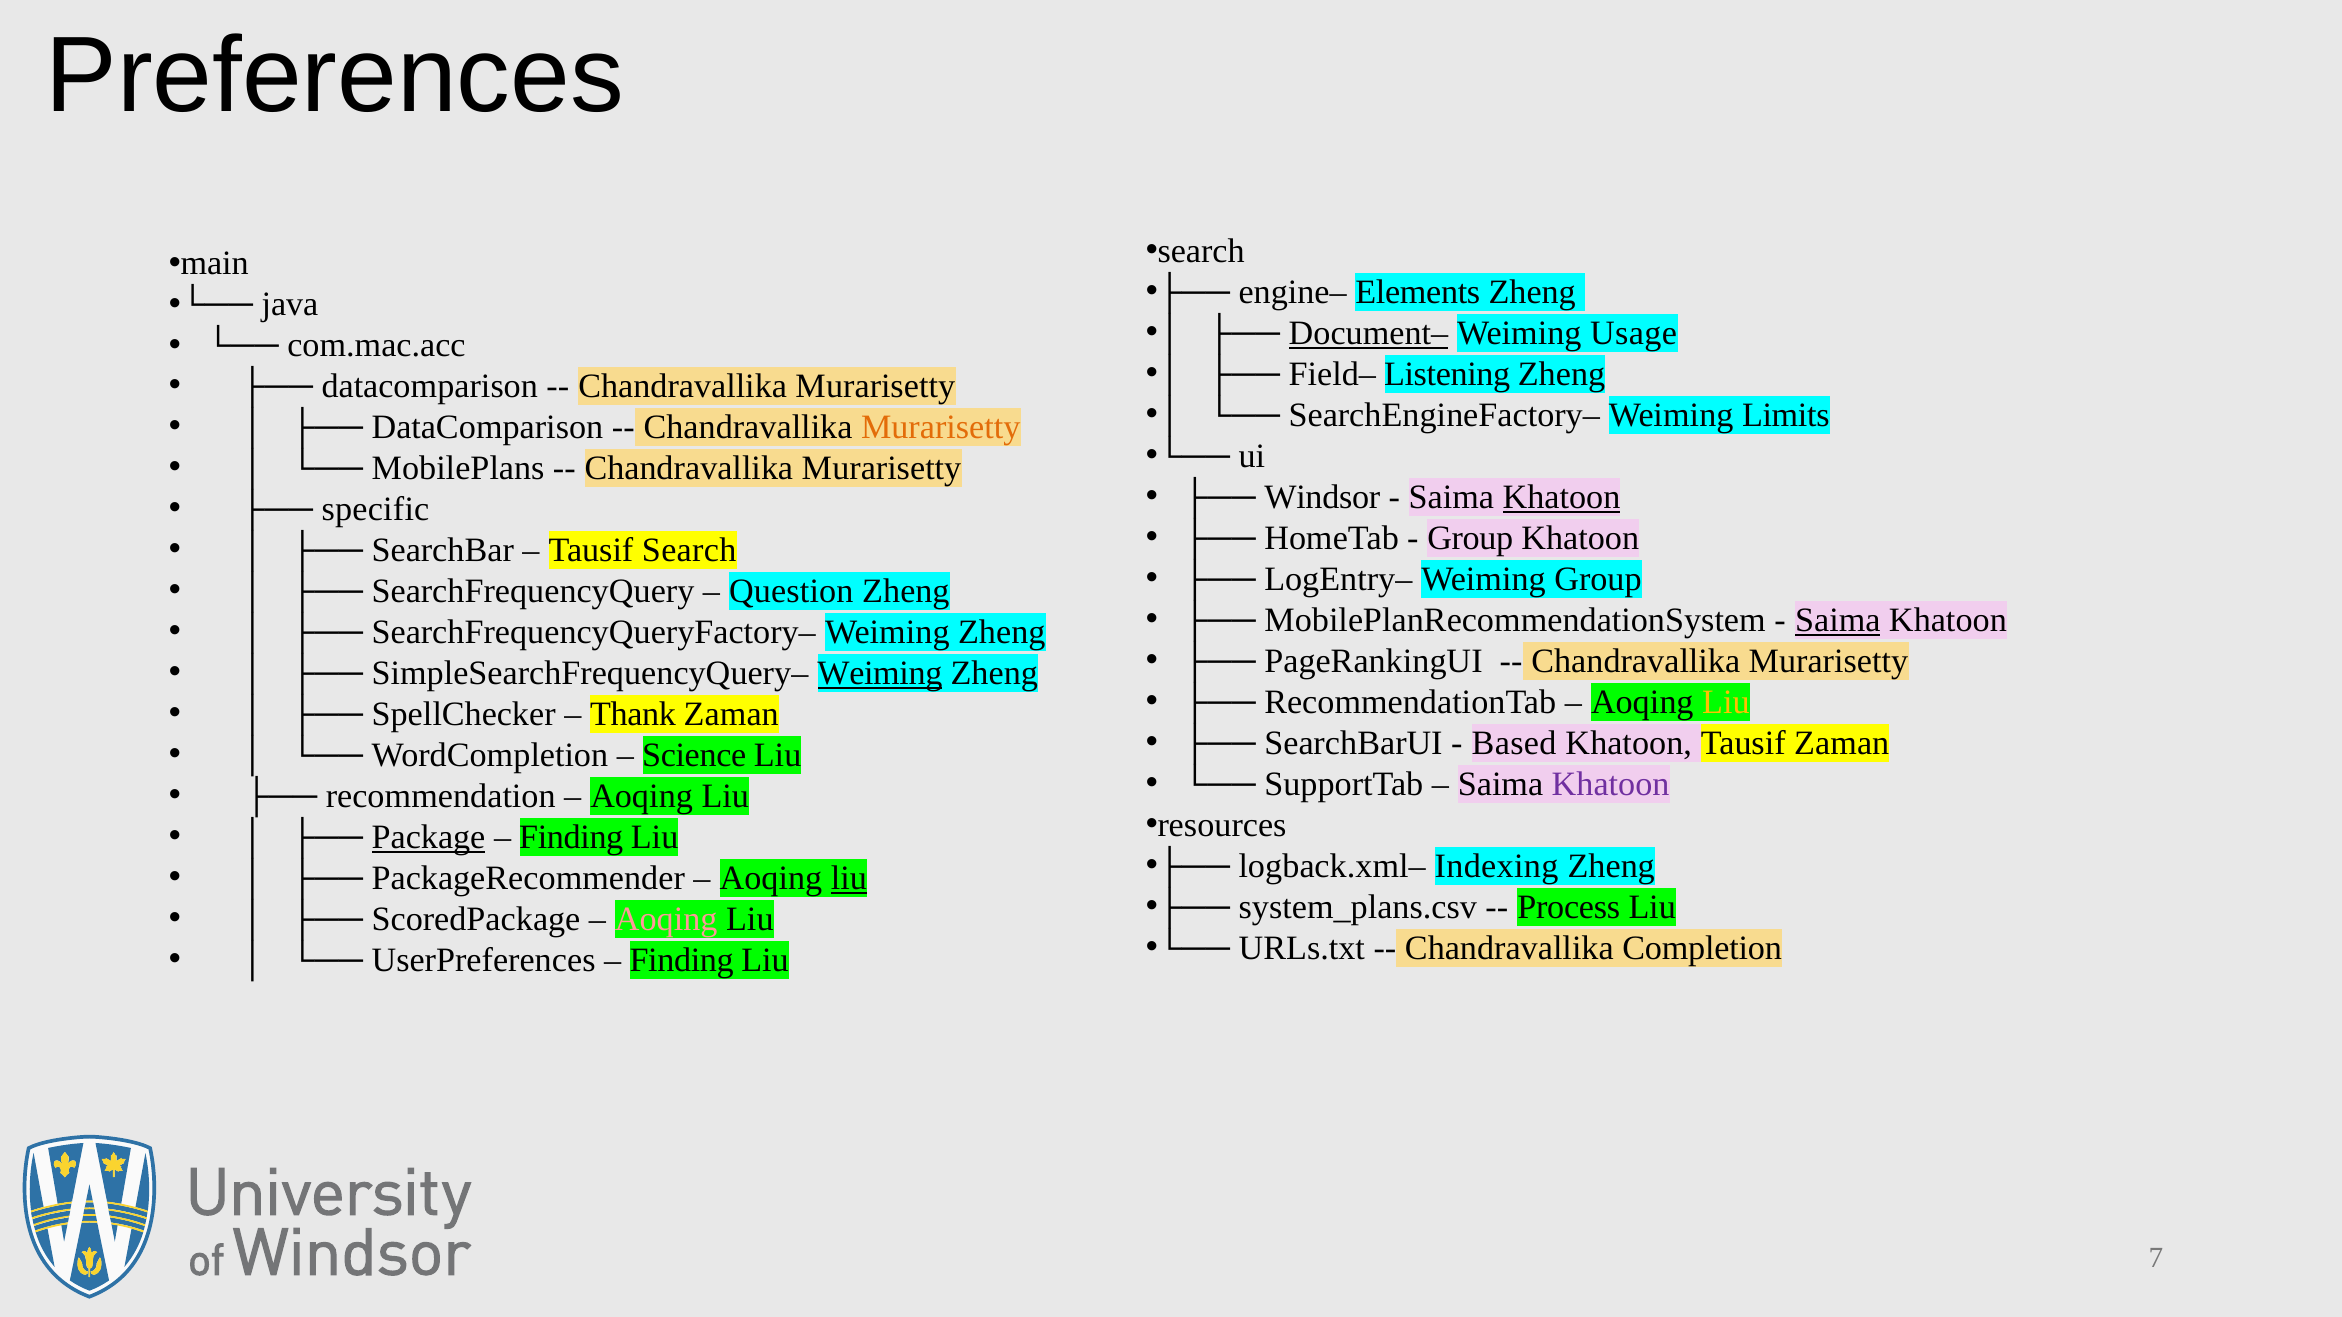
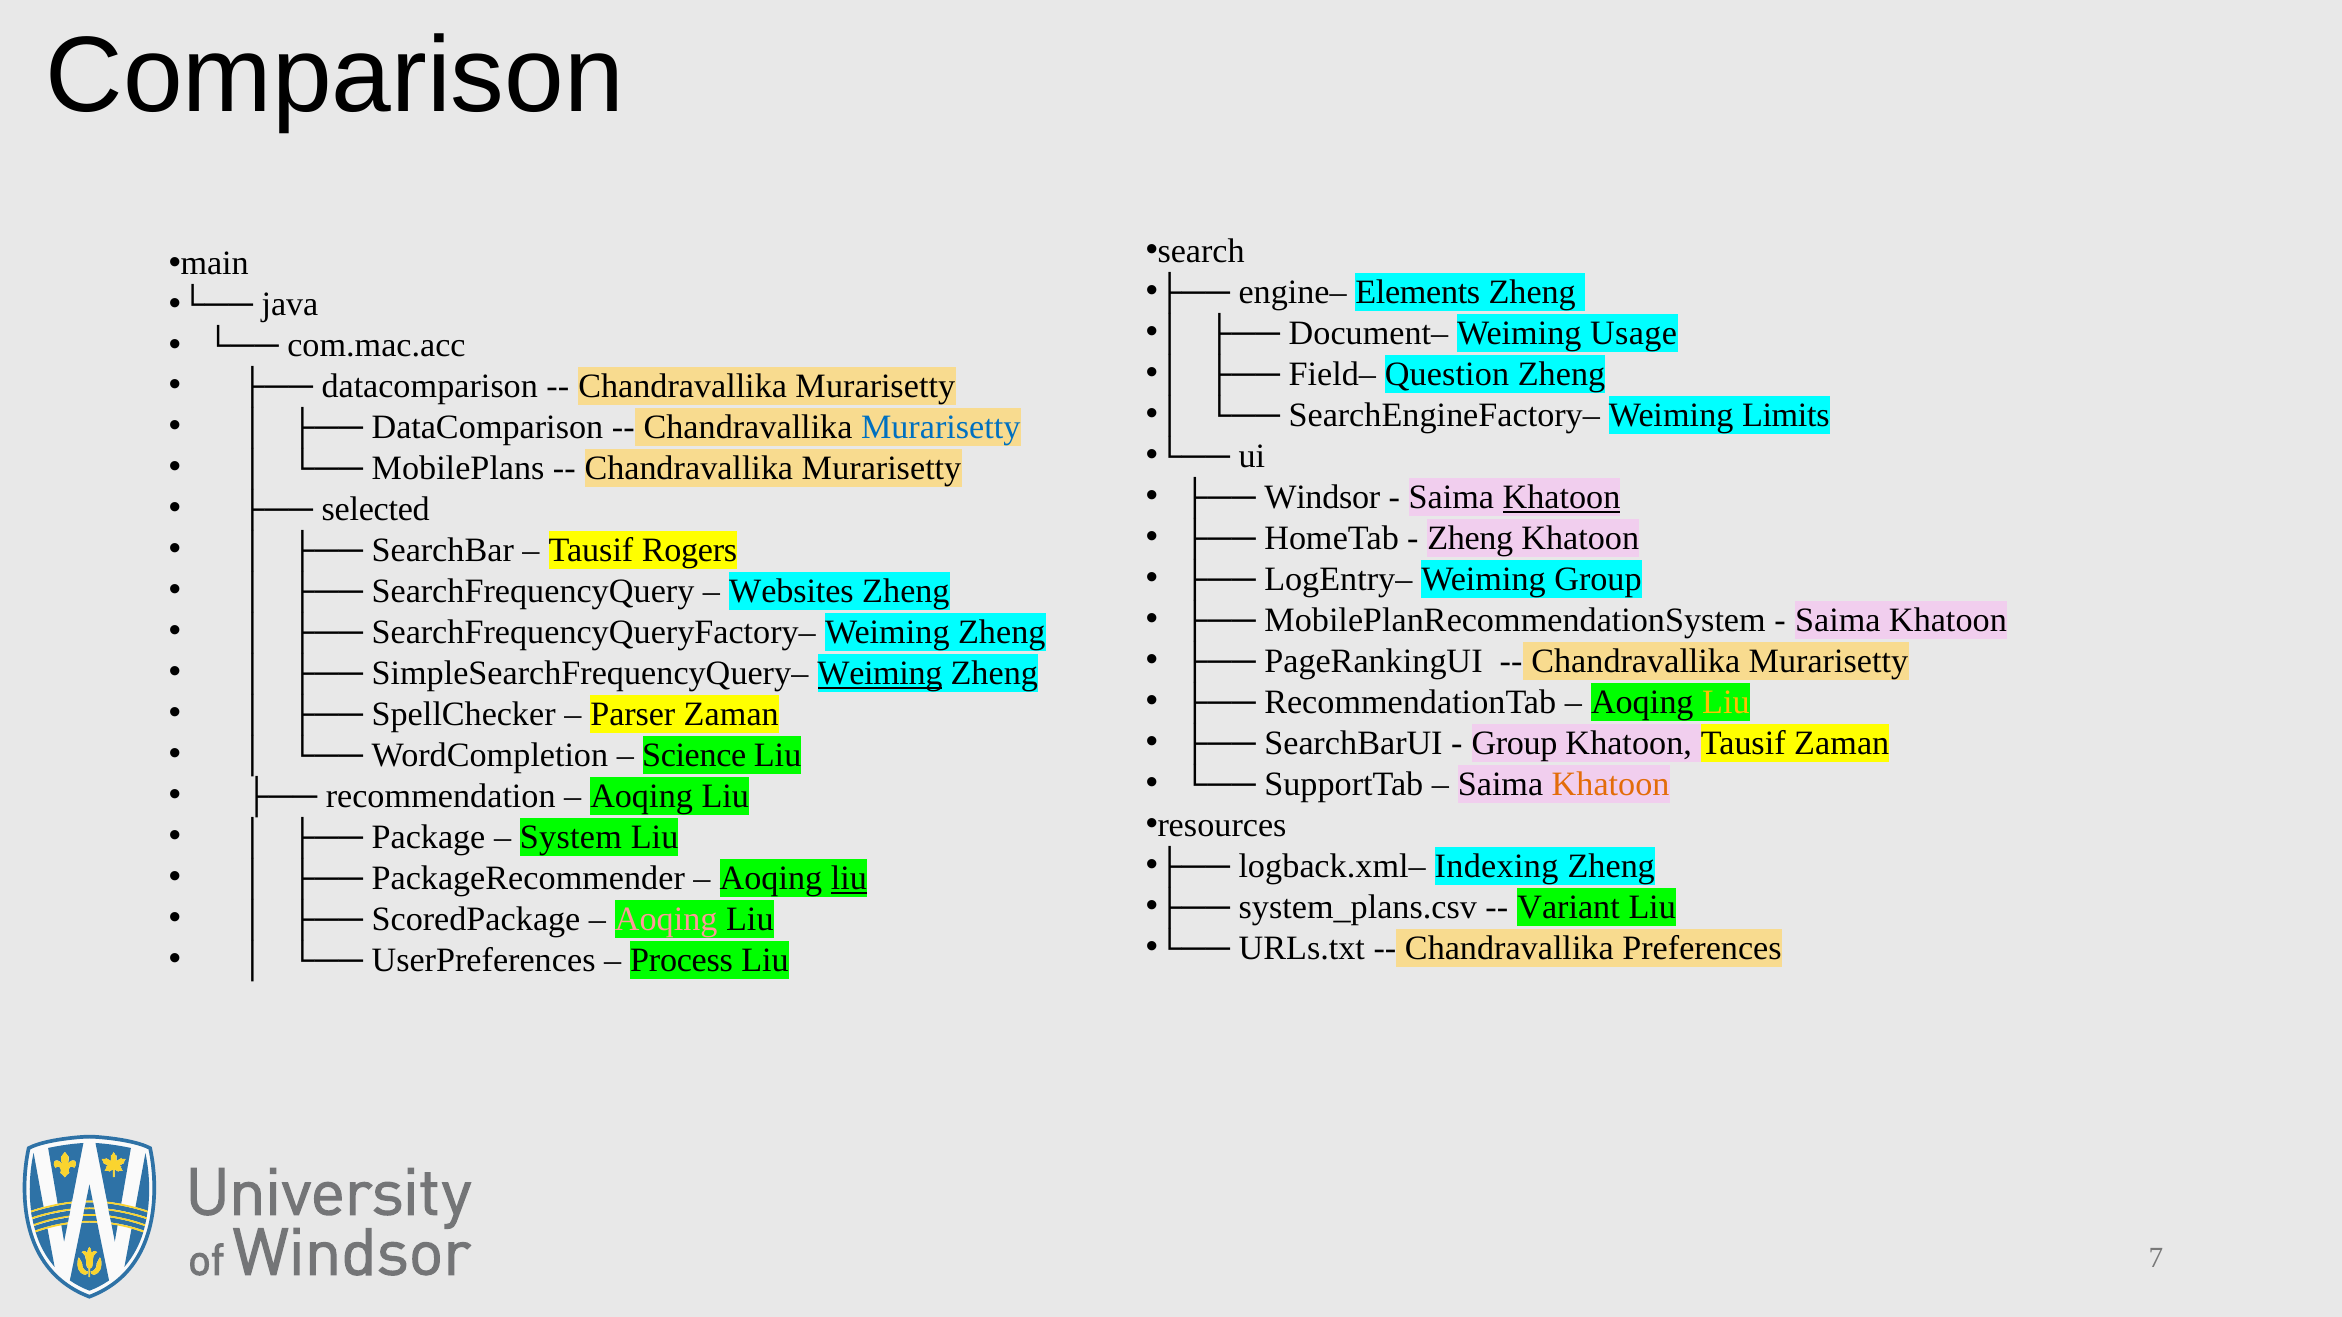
Preferences: Preferences -> Comparison
Document– underline: present -> none
Listening: Listening -> Question
Murarisetty at (941, 428) colour: orange -> blue
specific: specific -> selected
Group at (1470, 538): Group -> Zheng
Tausif Search: Search -> Rogers
Question: Question -> Websites
Saima at (1838, 620) underline: present -> none
Thank: Thank -> Parser
Based at (1514, 743): Based -> Group
Khatoon at (1611, 784) colour: purple -> orange
Package underline: present -> none
Finding at (571, 838): Finding -> System
Process: Process -> Variant
Completion: Completion -> Preferences
Finding at (682, 961): Finding -> Process
